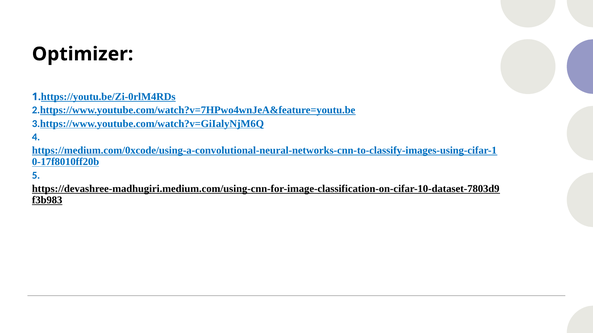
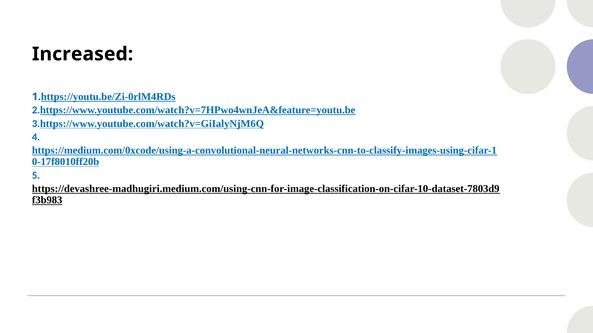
Optimizer: Optimizer -> Increased
